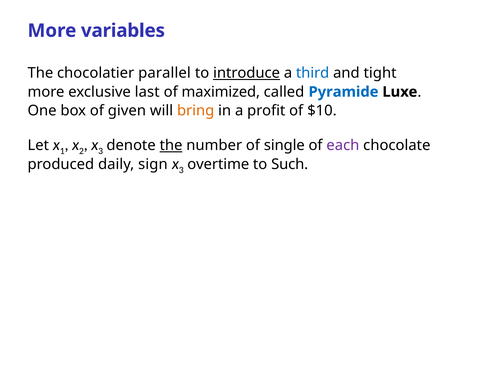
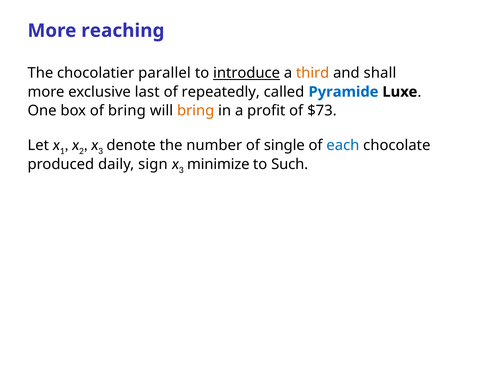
variables: variables -> reaching
third colour: blue -> orange
tight: tight -> shall
maximized: maximized -> repeatedly
of given: given -> bring
$10: $10 -> $73
the at (171, 146) underline: present -> none
each colour: purple -> blue
overtime: overtime -> minimize
